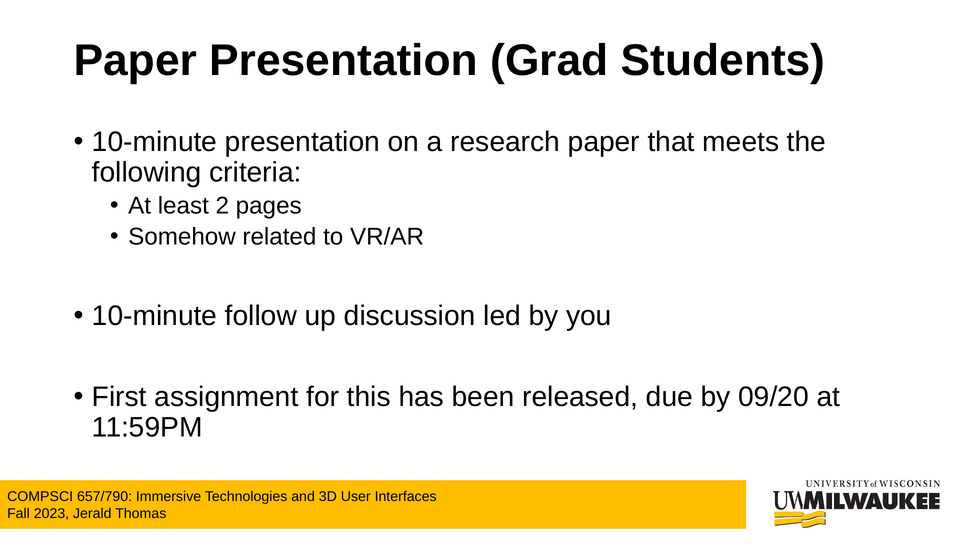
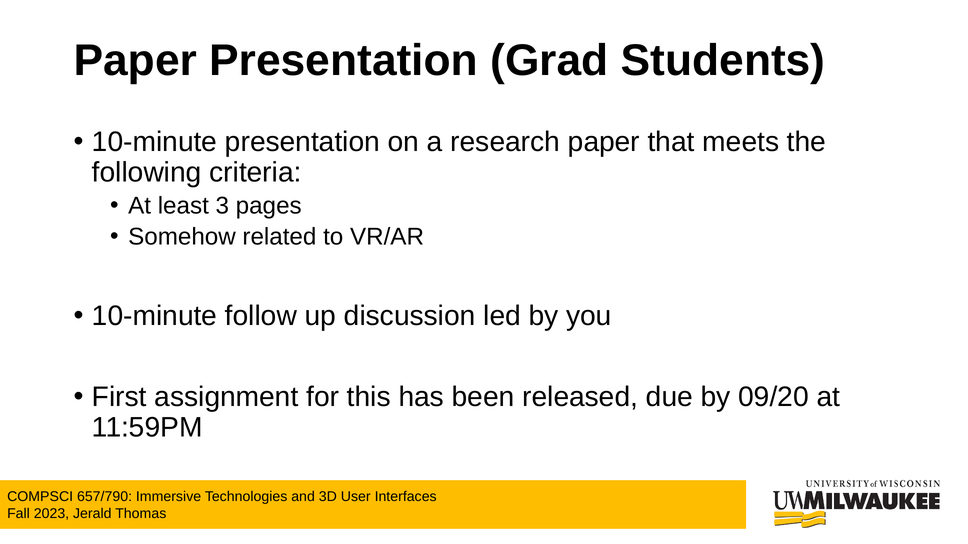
2: 2 -> 3
